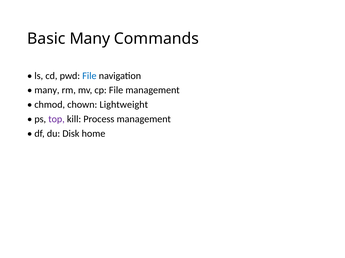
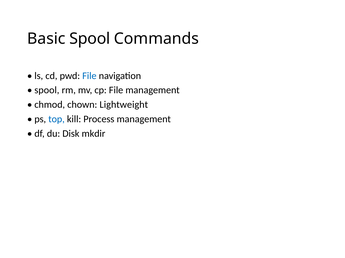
Basic Many: Many -> Spool
many at (47, 90): many -> spool
top colour: purple -> blue
home: home -> mkdir
